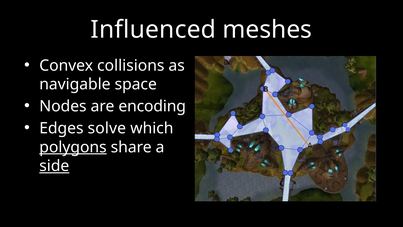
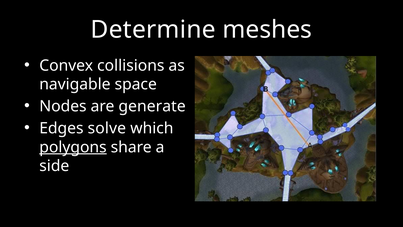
Influenced: Influenced -> Determine
encoding: encoding -> generate
side underline: present -> none
